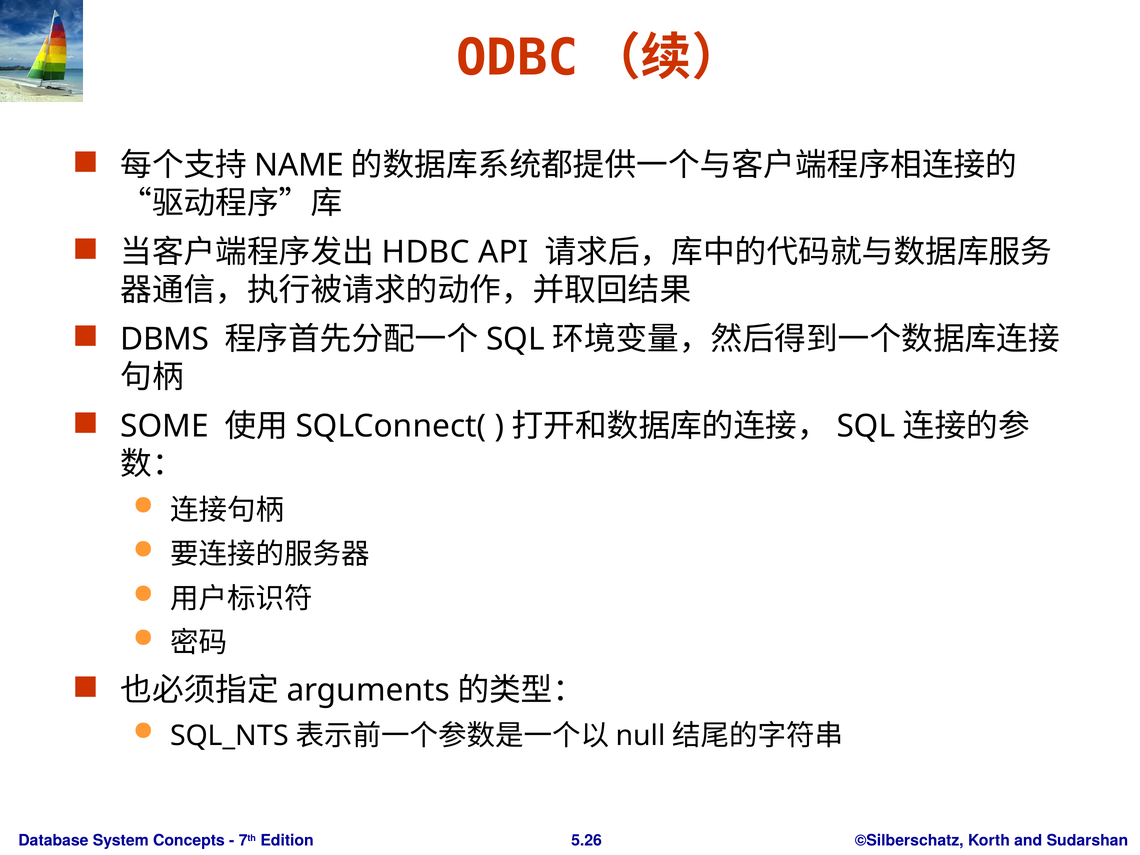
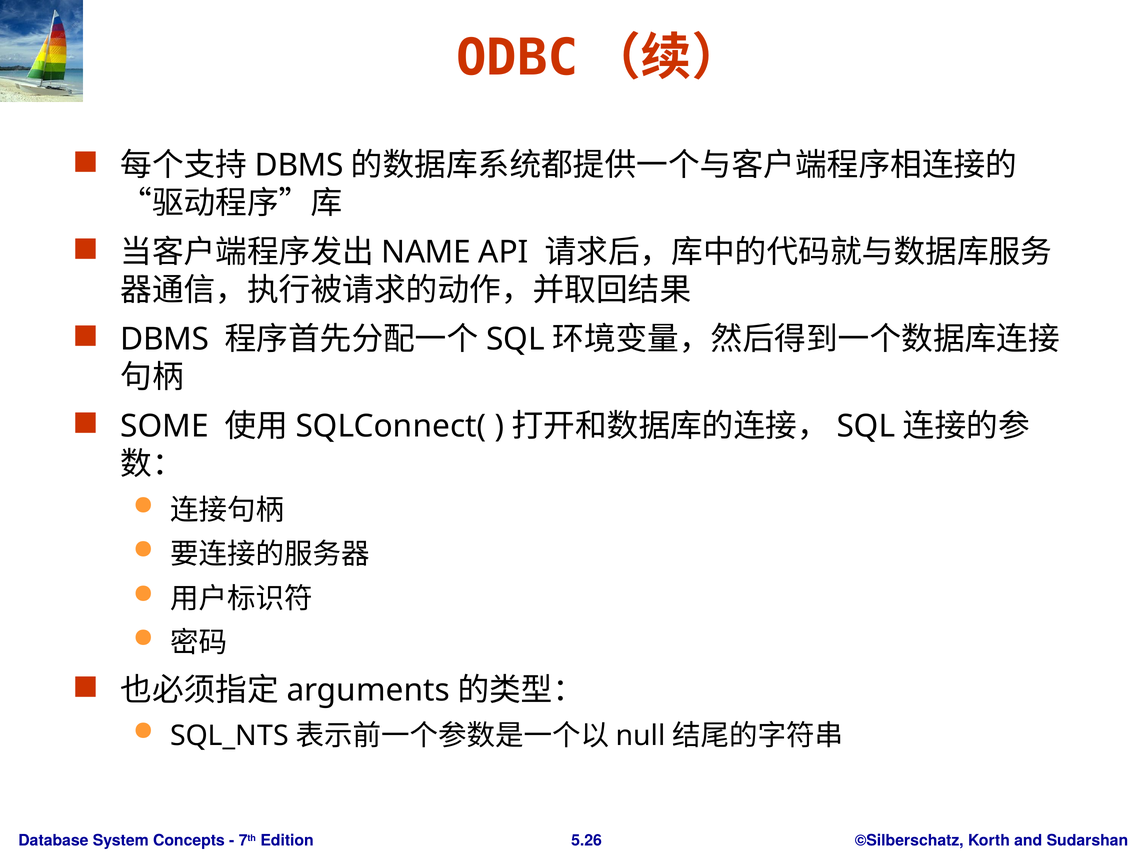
NAME at (299, 165): NAME -> DBMS
HDBC: HDBC -> NAME
